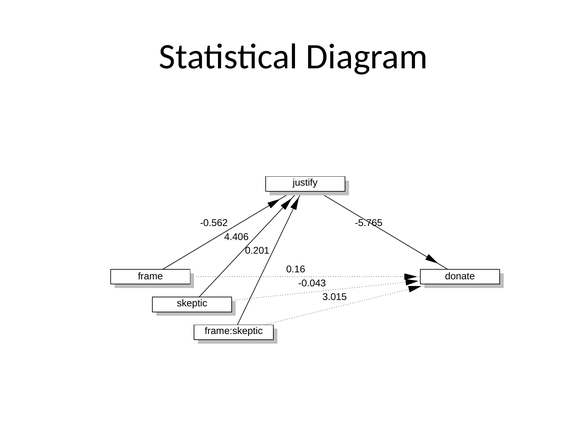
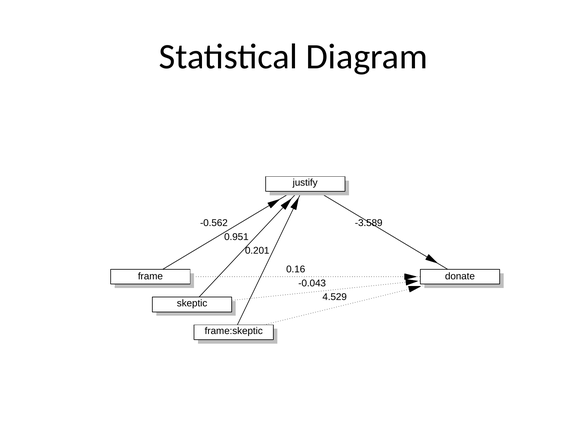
-5.765: -5.765 -> -3.589
4.406: 4.406 -> 0.951
3.015: 3.015 -> 4.529
